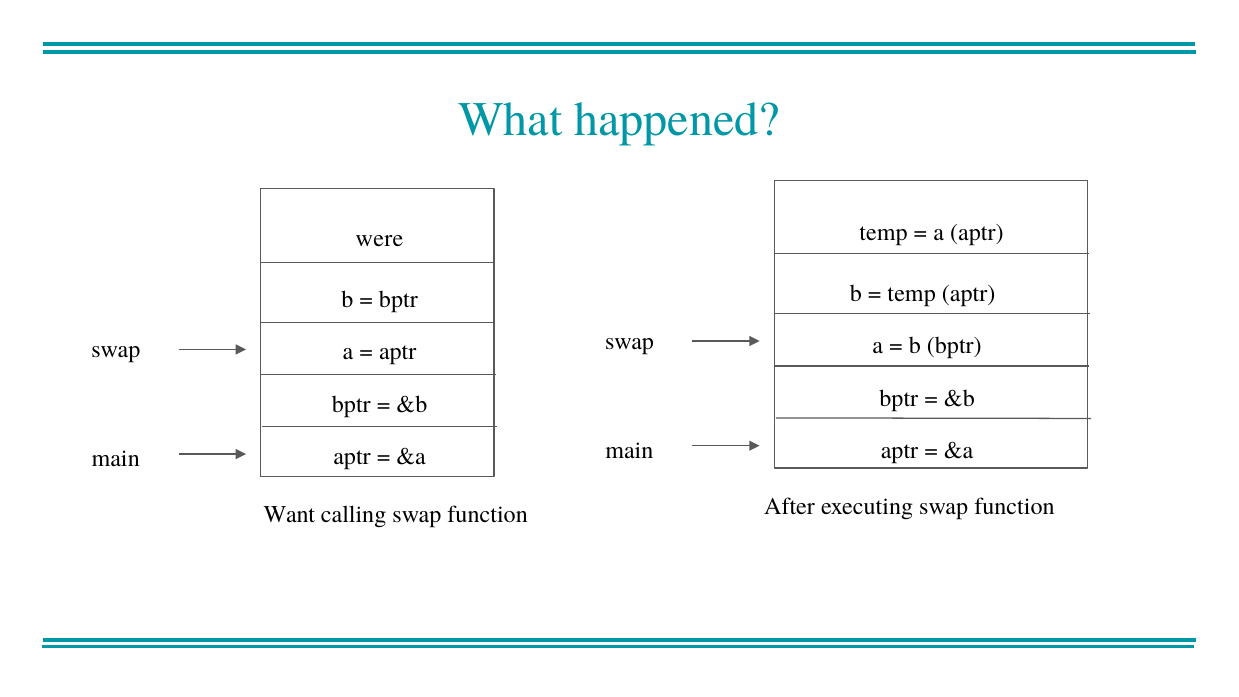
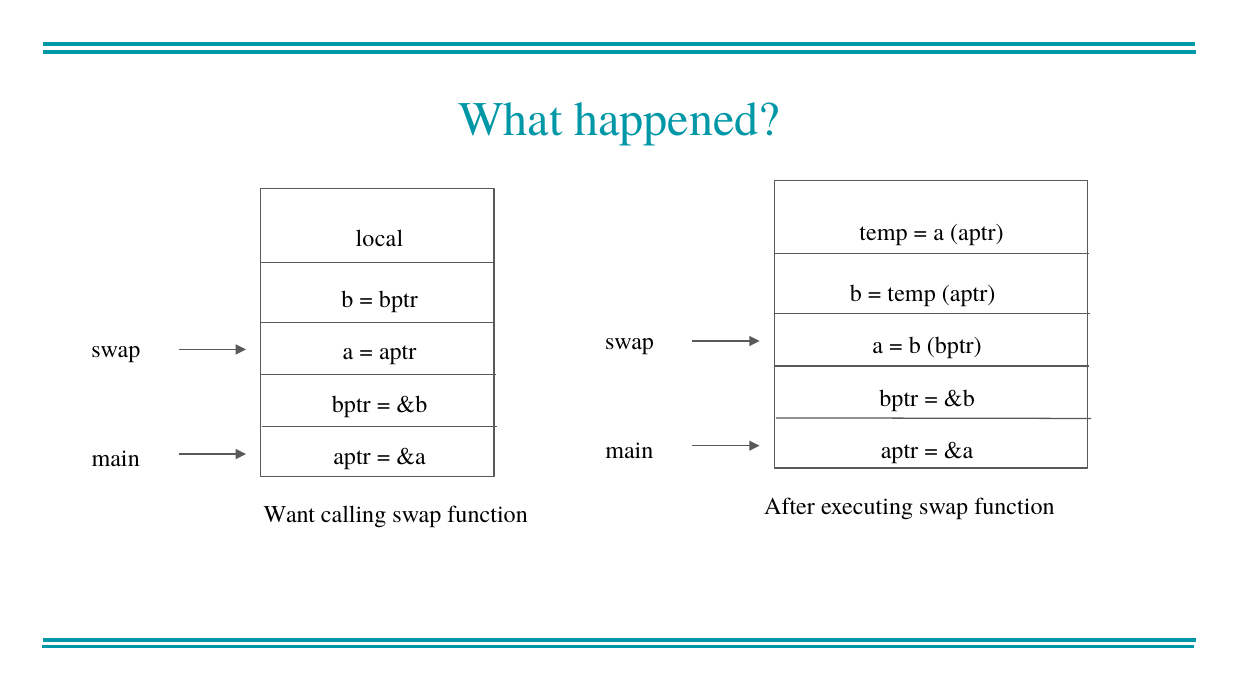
were: were -> local
